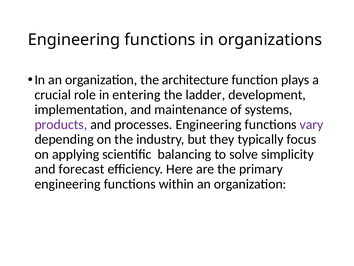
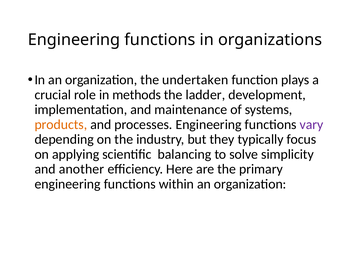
architecture: architecture -> undertaken
entering: entering -> methods
products colour: purple -> orange
forecast: forecast -> another
